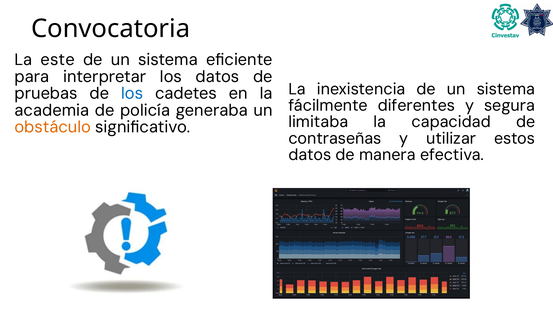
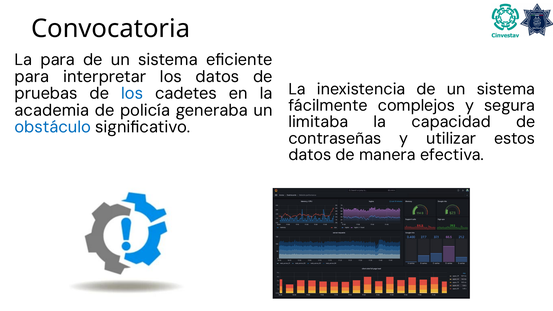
La este: este -> para
diferentes: diferentes -> complejos
obstáculo colour: orange -> blue
